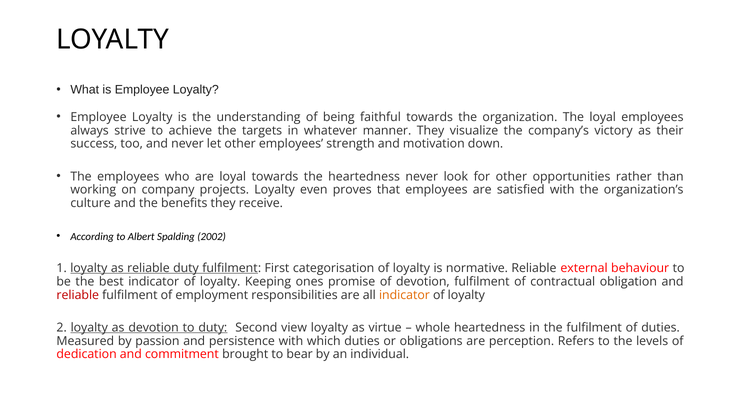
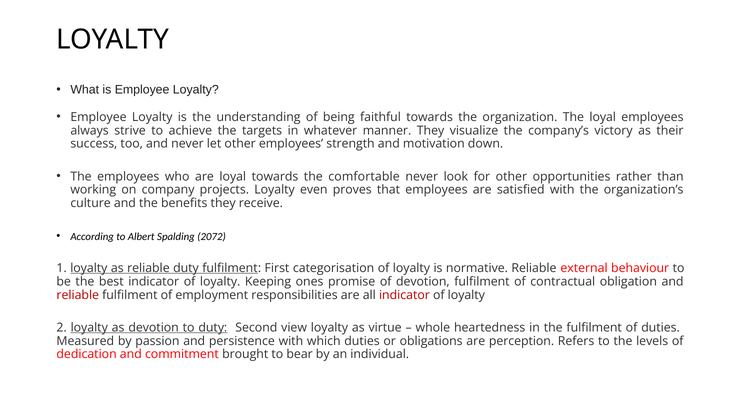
the heartedness: heartedness -> comfortable
2002: 2002 -> 2072
indicator at (404, 295) colour: orange -> red
